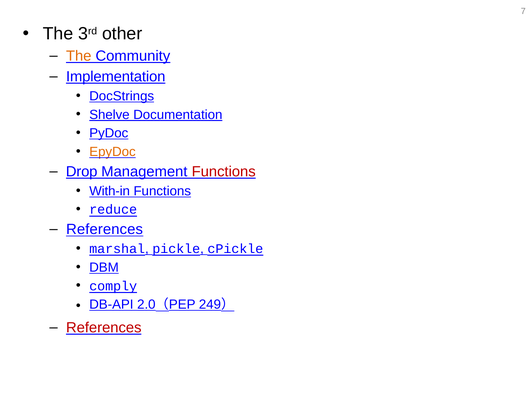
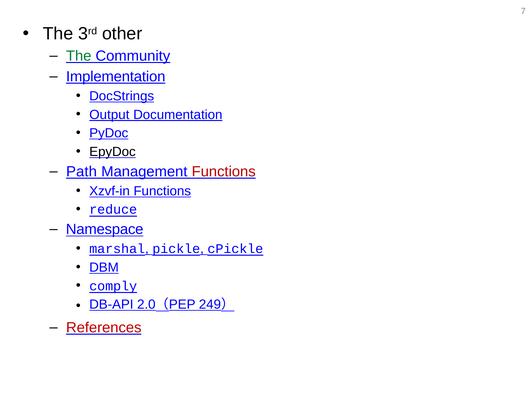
The at (79, 56) colour: orange -> green
Shelve: Shelve -> Output
EpyDoc colour: orange -> black
Drop: Drop -> Path
With-in: With-in -> Xzvf-in
References at (105, 230): References -> Namespace
